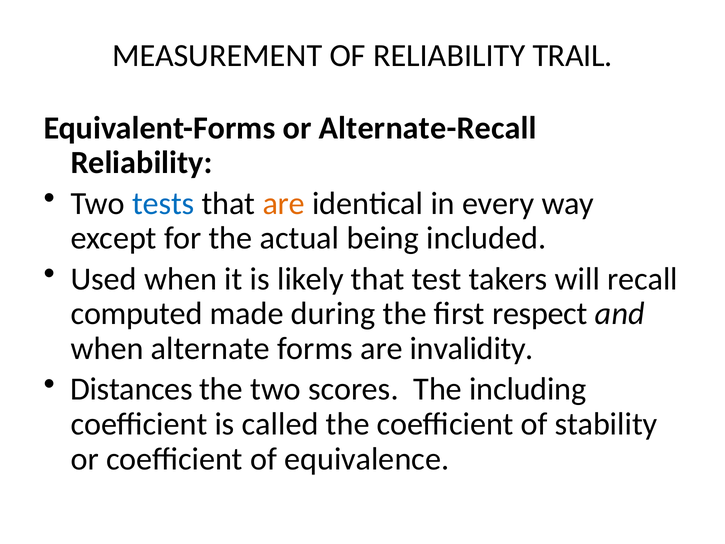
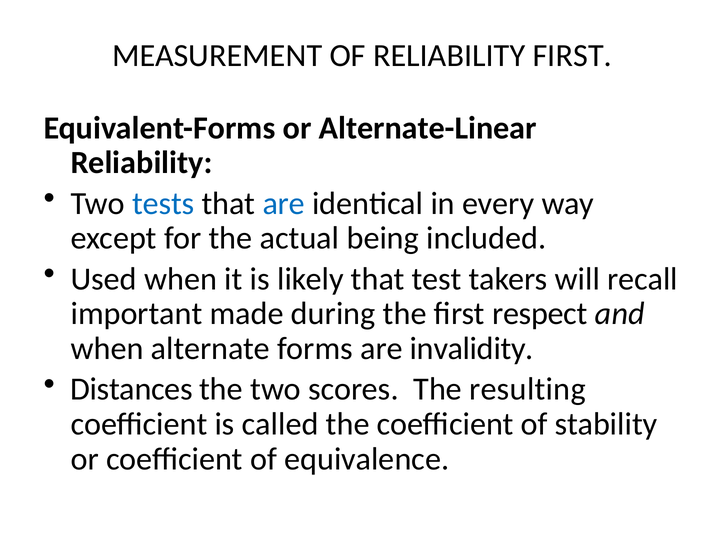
RELIABILITY TRAIL: TRAIL -> FIRST
Alternate-Recall: Alternate-Recall -> Alternate-Linear
are at (284, 203) colour: orange -> blue
computed: computed -> important
including: including -> resulting
